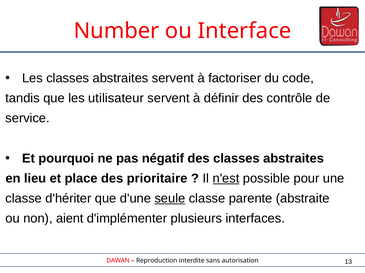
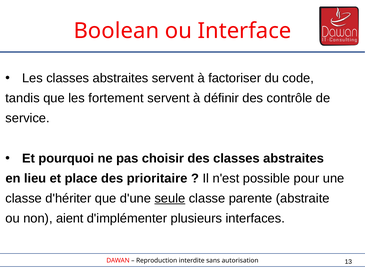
Number: Number -> Boolean
utilisateur: utilisateur -> fortement
négatif: négatif -> choisir
n'est underline: present -> none
